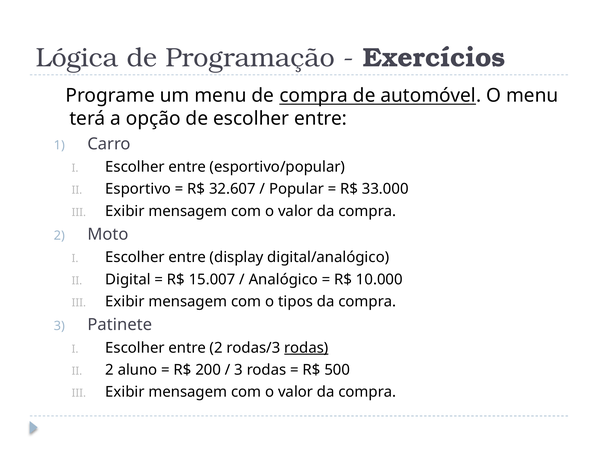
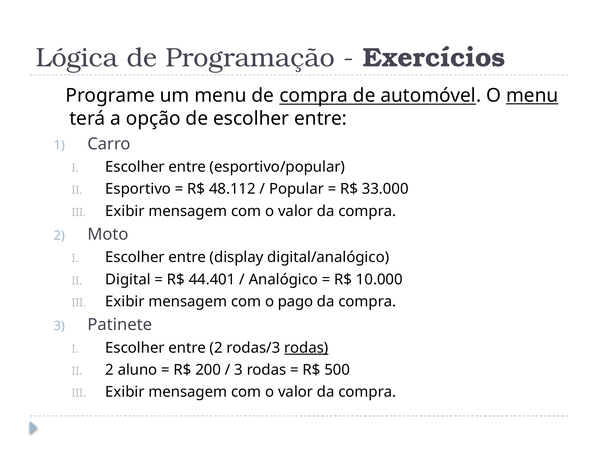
menu at (532, 95) underline: none -> present
32.607: 32.607 -> 48.112
15.007: 15.007 -> 44.401
tipos: tipos -> pago
